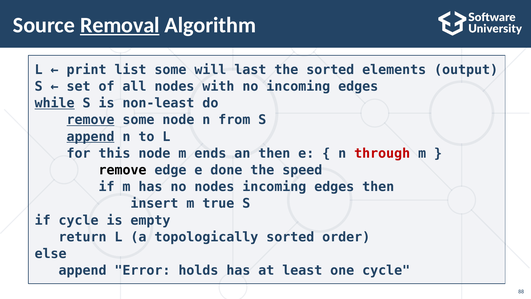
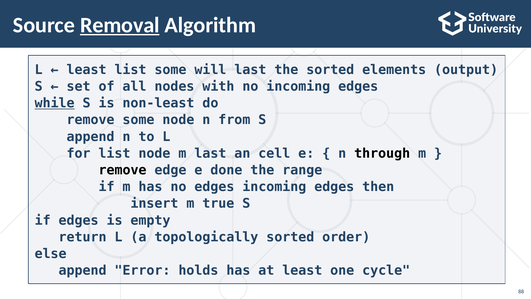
print at (87, 70): print -> least
remove at (91, 120) underline: present -> none
append at (91, 137) underline: present -> none
for this: this -> list
m ends: ends -> last
an then: then -> cell
through colour: red -> black
speed: speed -> range
no nodes: nodes -> edges
if cycle: cycle -> edges
